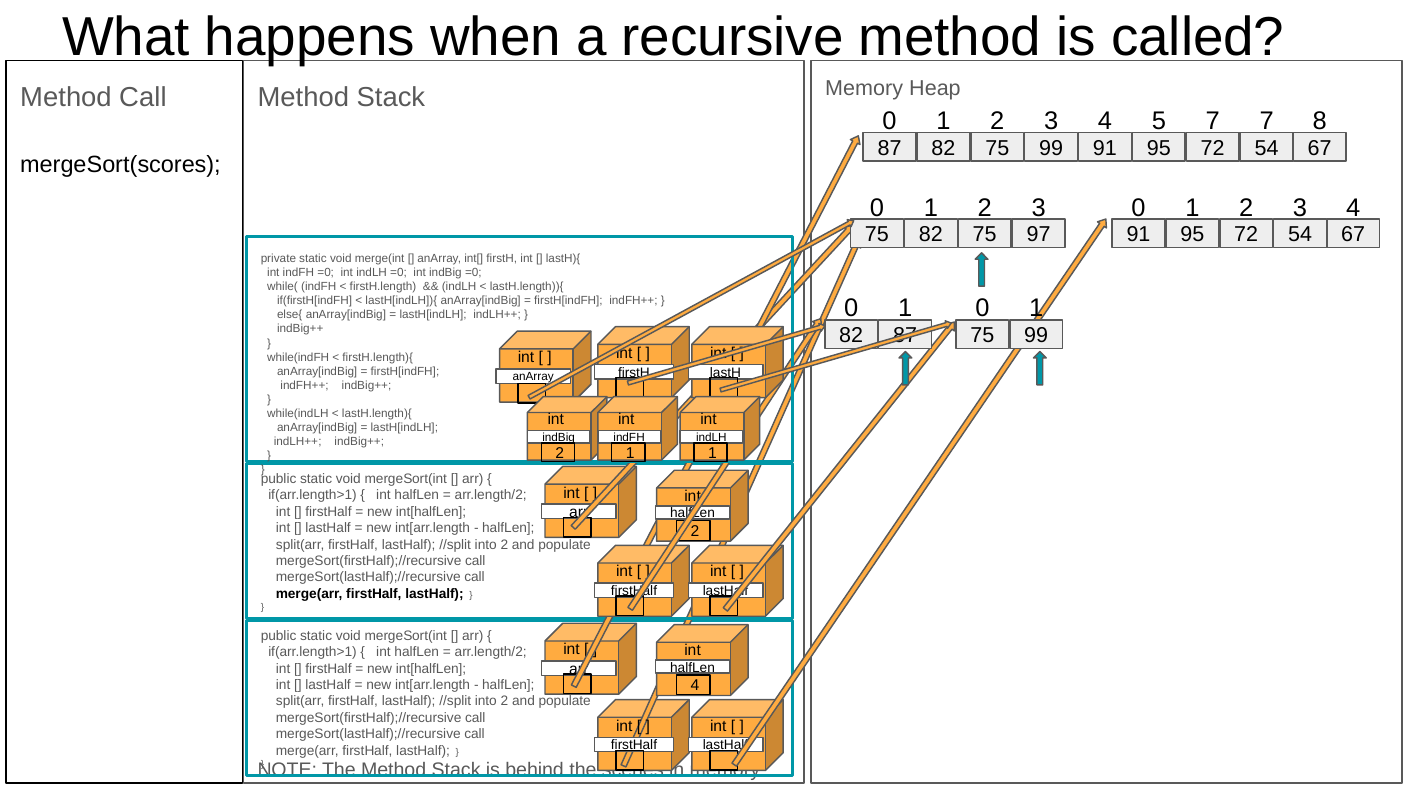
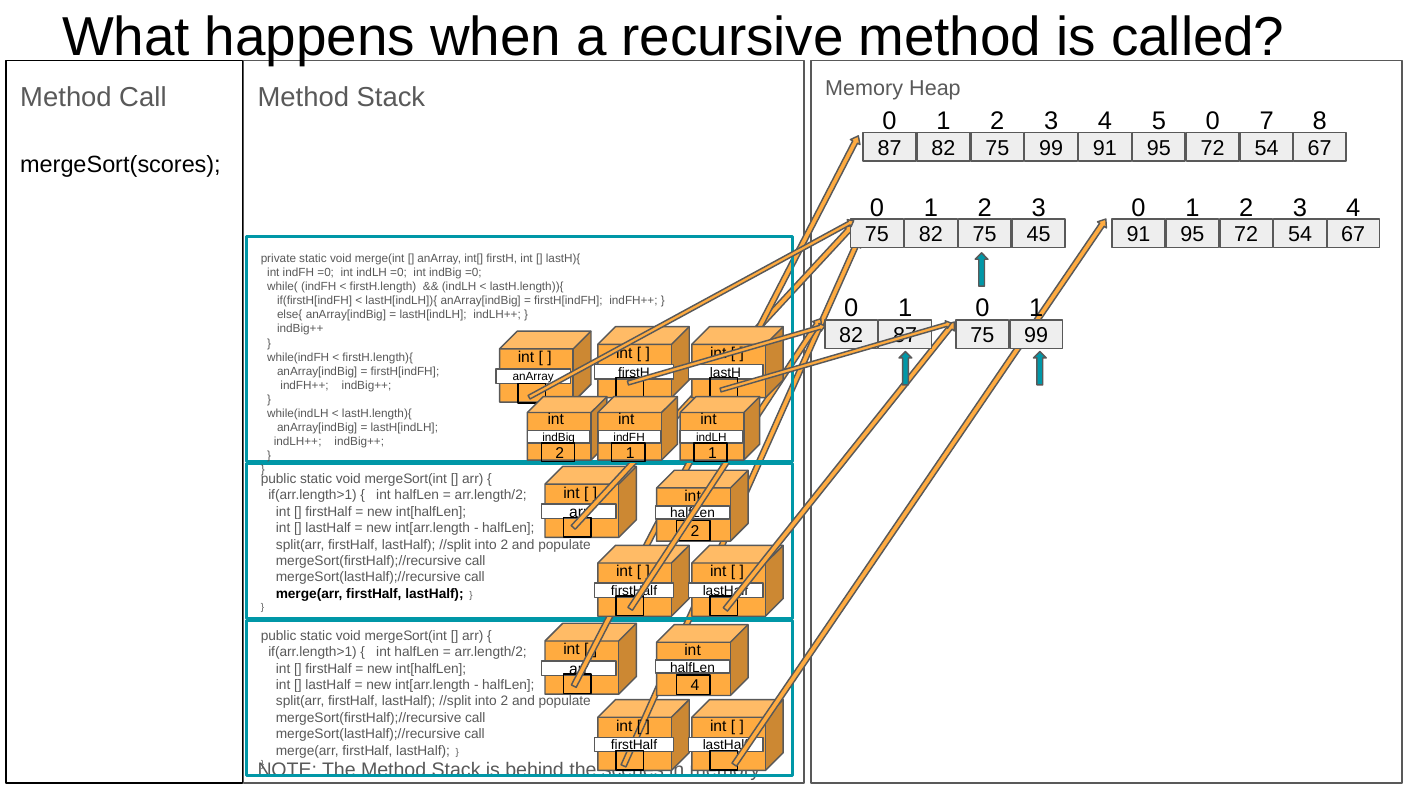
5 7: 7 -> 0
97: 97 -> 45
